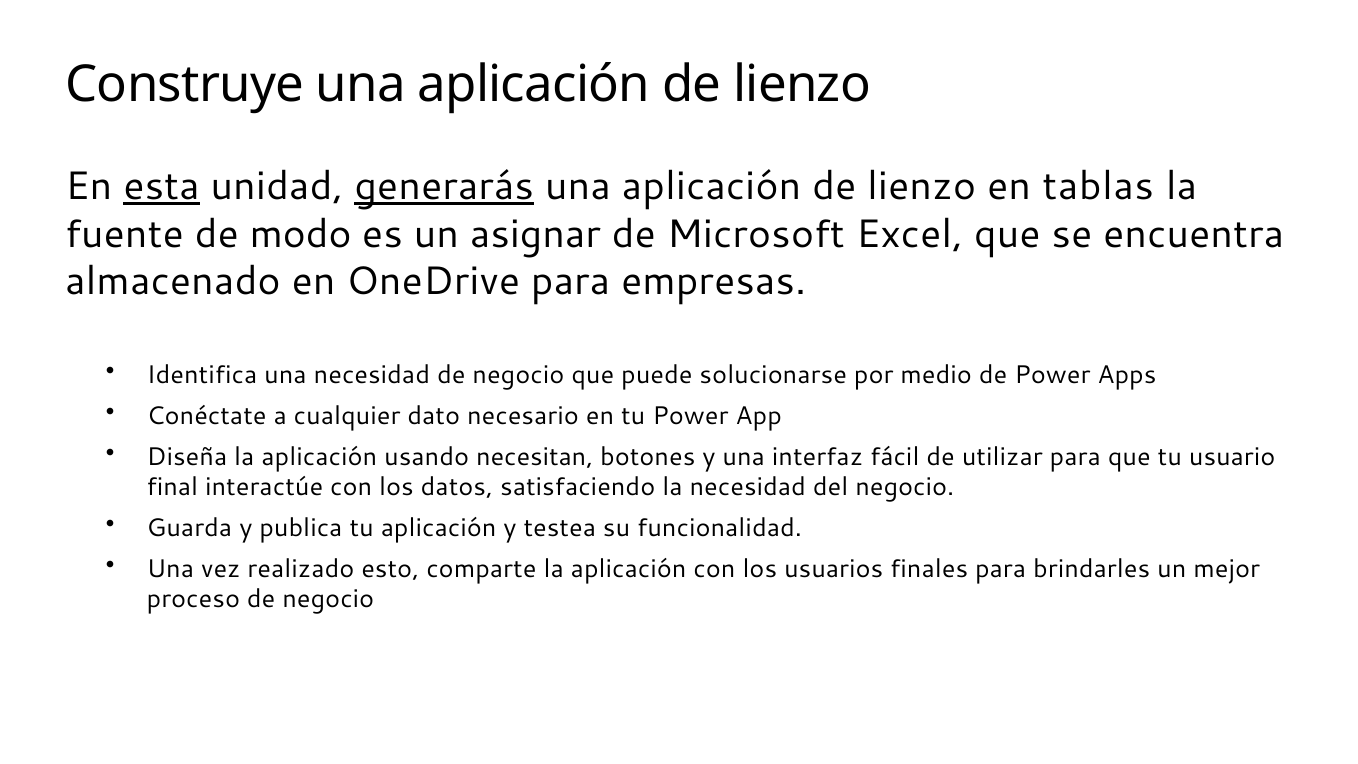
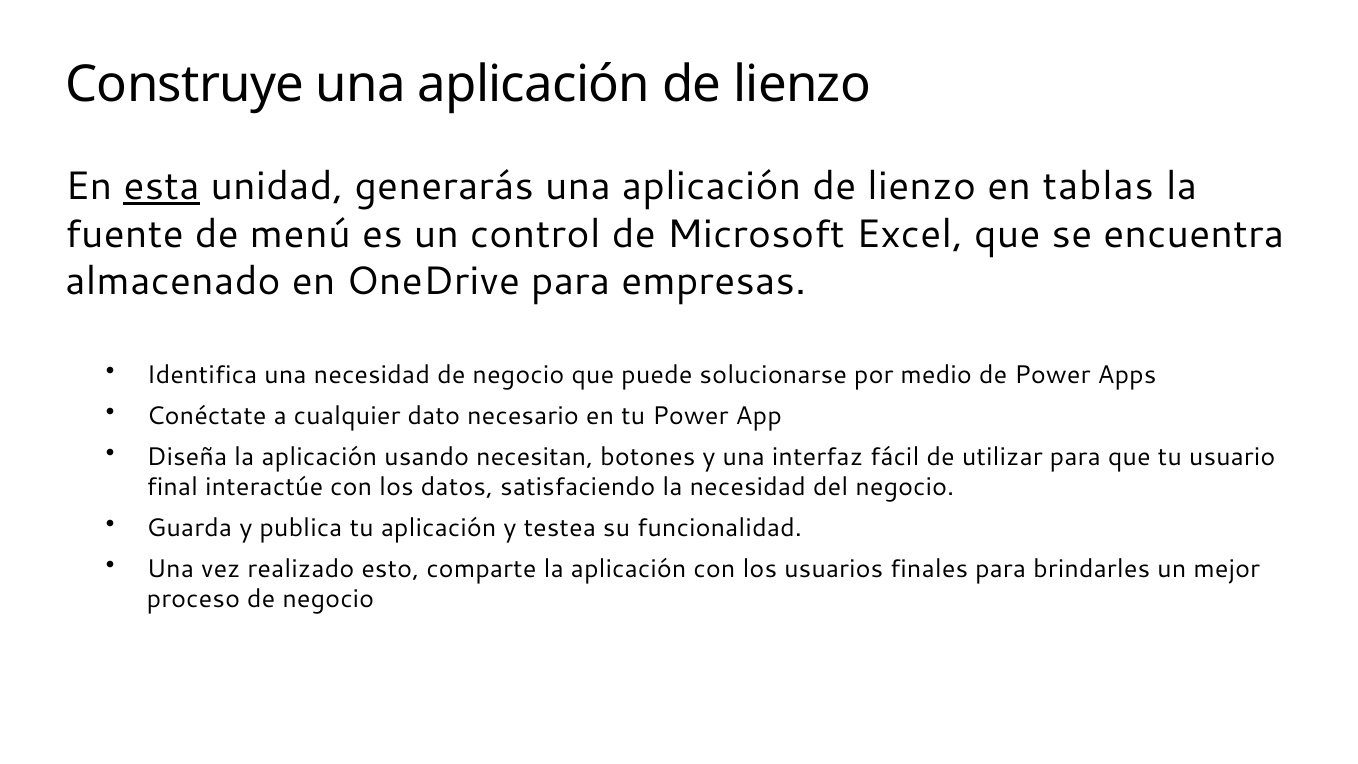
generarás underline: present -> none
modo: modo -> menú
asignar: asignar -> control
